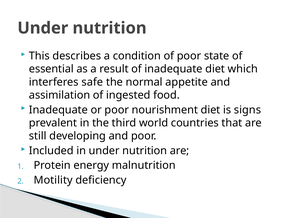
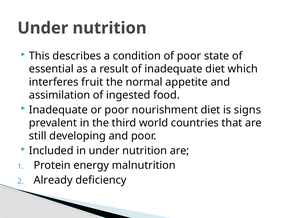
safe: safe -> fruit
Motility: Motility -> Already
